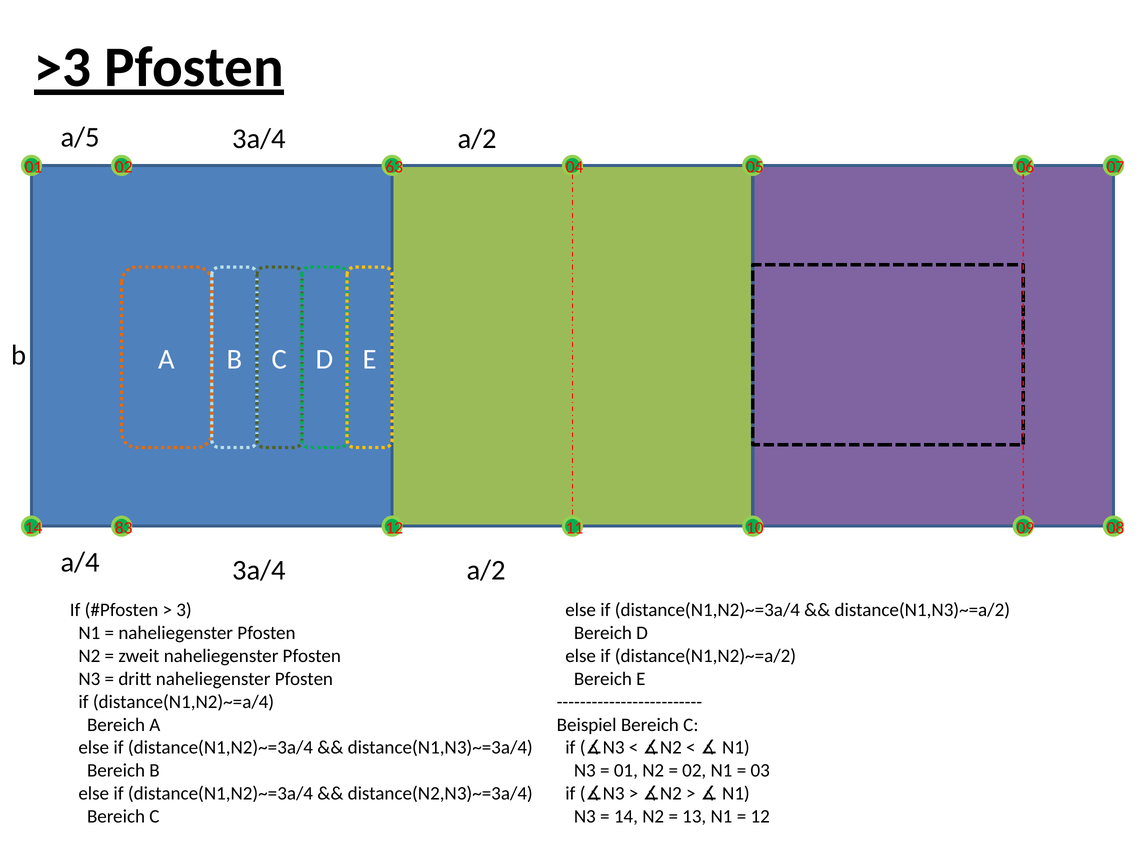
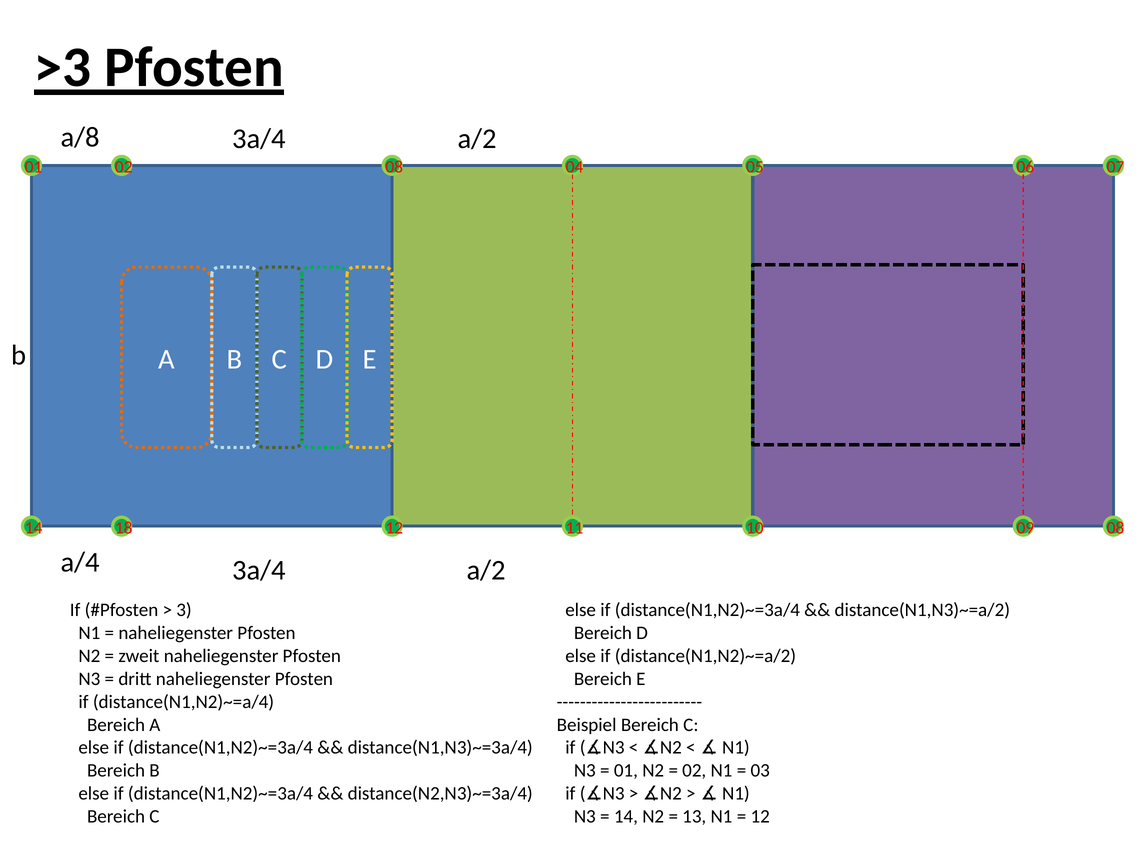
a/5: a/5 -> a/8
02 63: 63 -> 08
83: 83 -> 18
